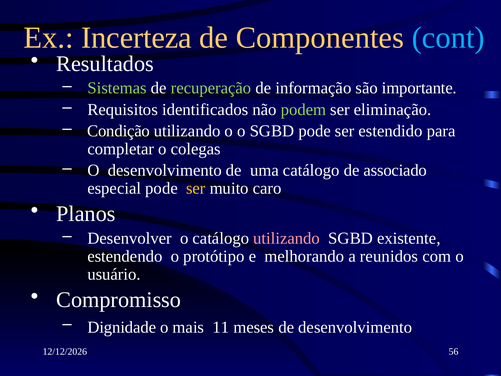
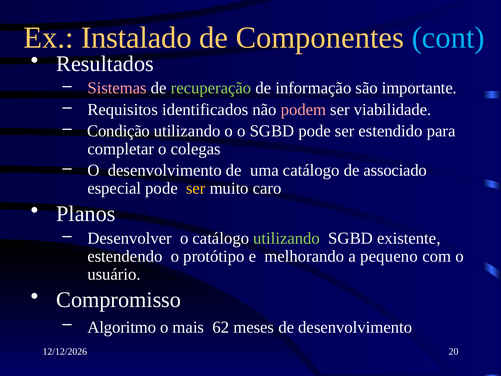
Incerteza: Incerteza -> Instalado
Sistemas colour: light green -> pink
podem colour: light green -> pink
eliminação: eliminação -> viabilidade
utilizando at (287, 238) colour: pink -> light green
reunidos: reunidos -> pequeno
Dignidade: Dignidade -> Algoritmo
11: 11 -> 62
56: 56 -> 20
